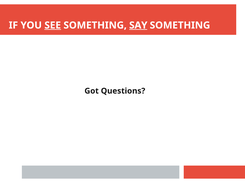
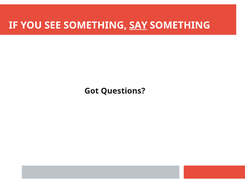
SEE underline: present -> none
